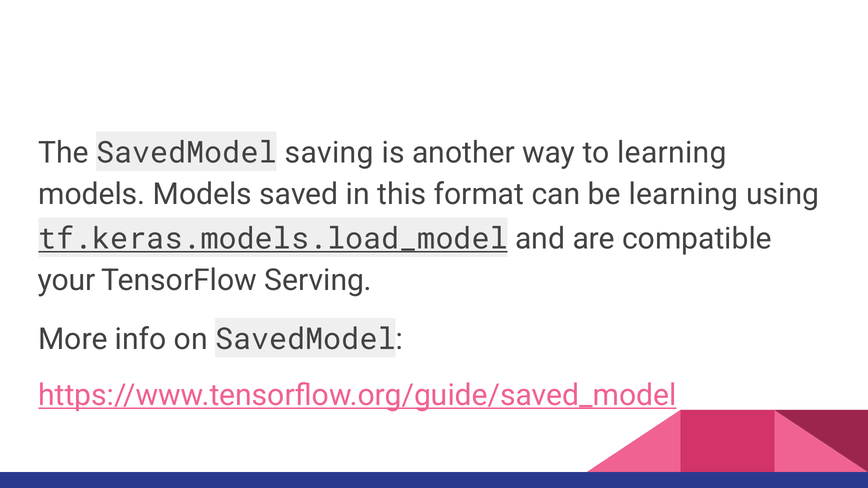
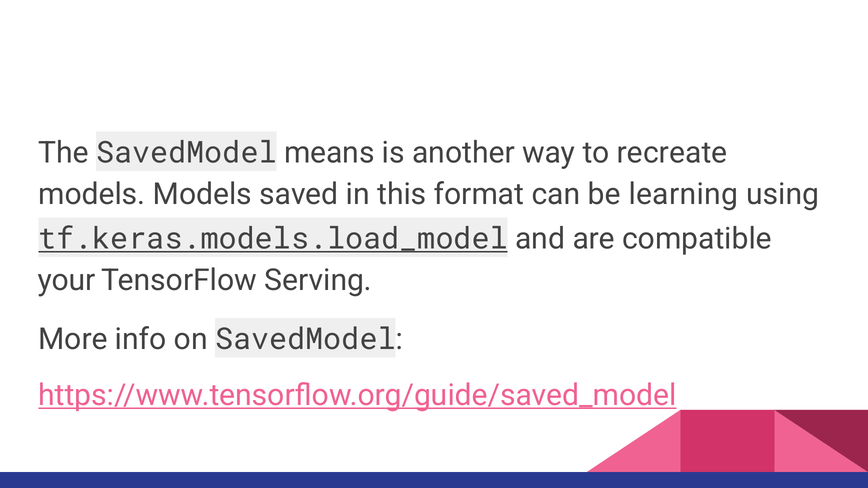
saving: saving -> means
to learning: learning -> recreate
